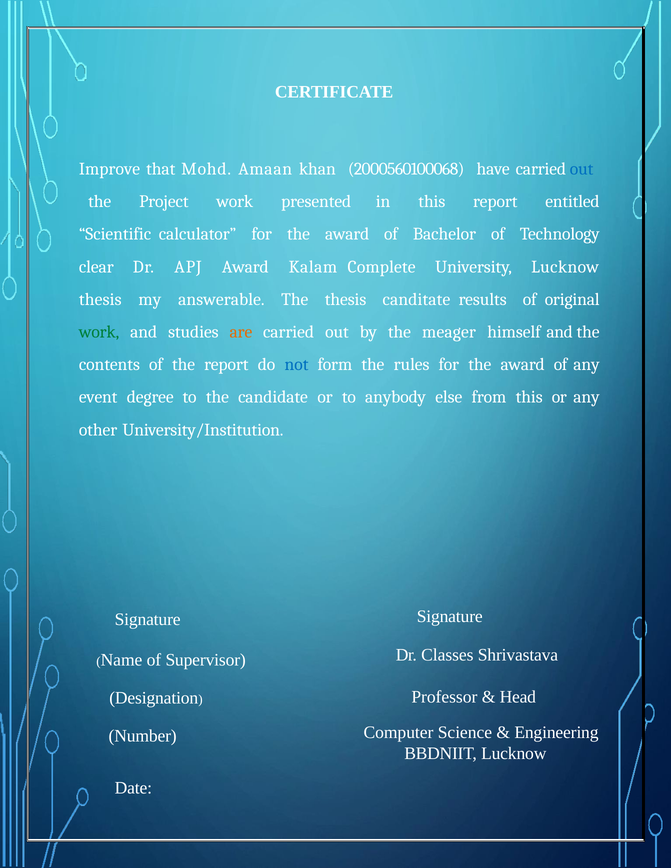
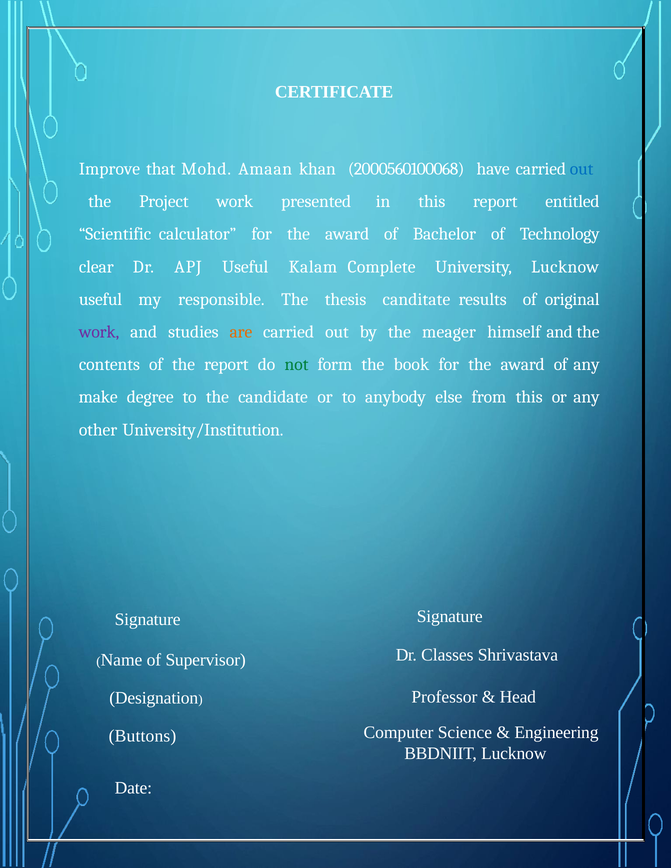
APJ Award: Award -> Useful
thesis at (100, 300): thesis -> useful
answerable: answerable -> responsible
work at (99, 332) colour: green -> purple
not colour: blue -> green
rules: rules -> book
event: event -> make
Number: Number -> Buttons
